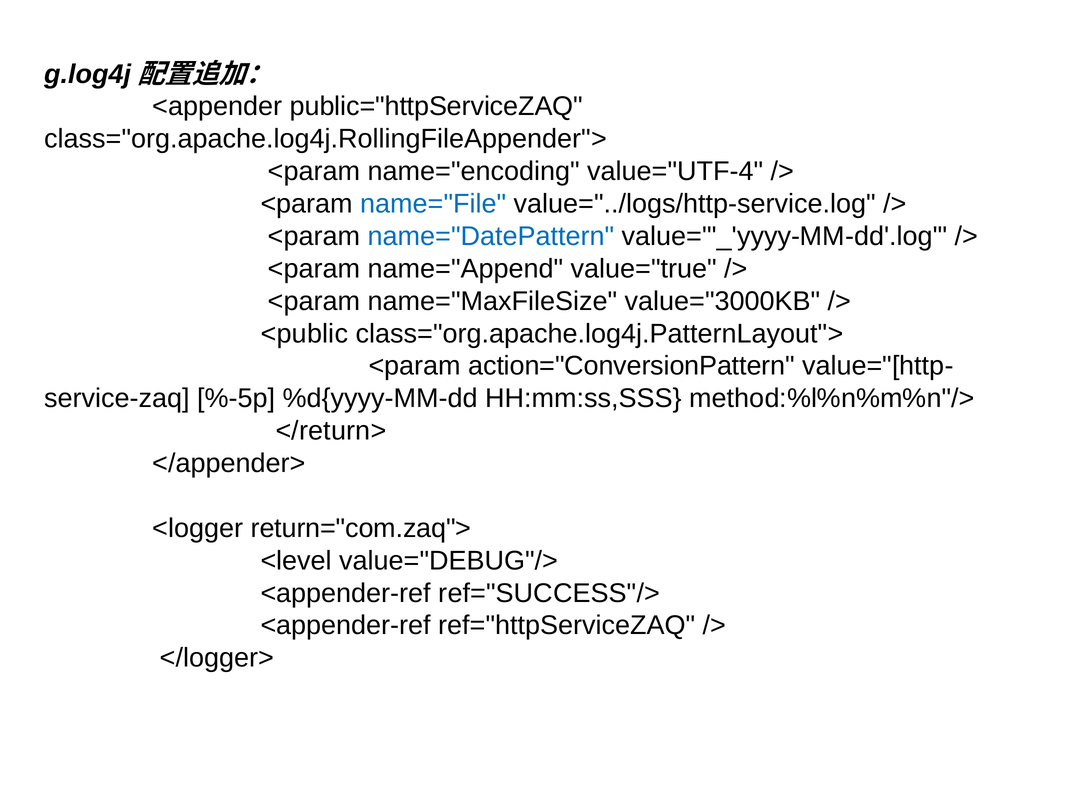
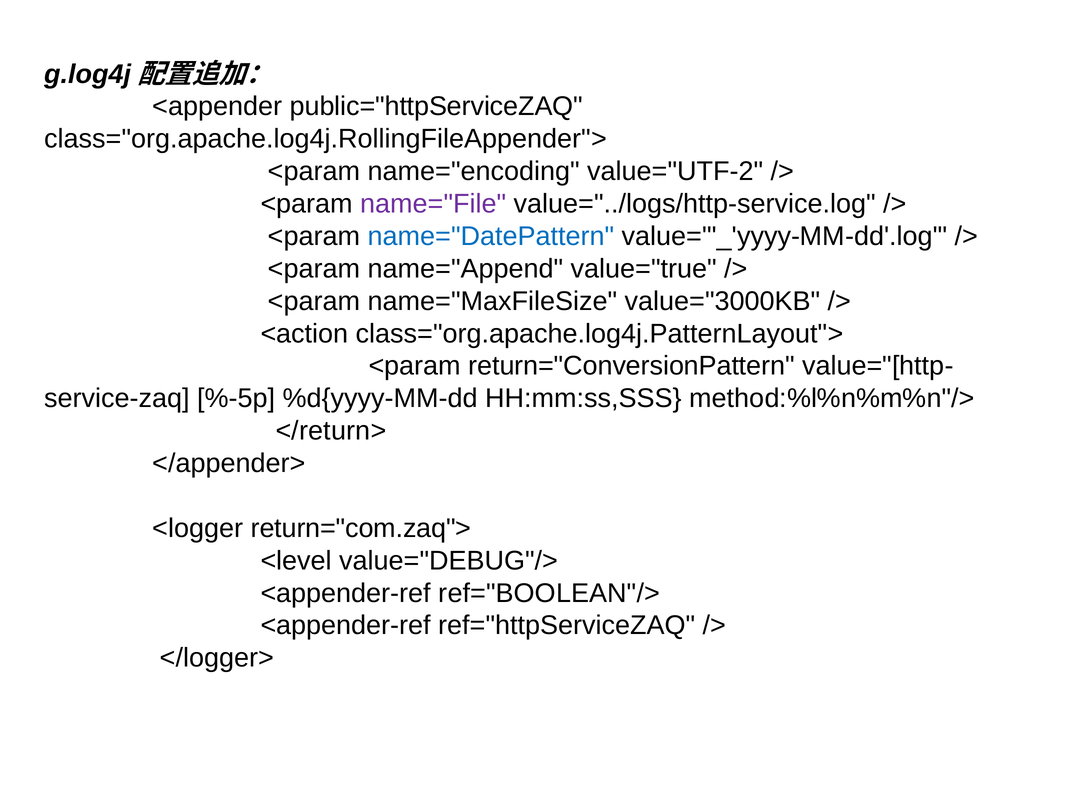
value="UTF-4: value="UTF-4 -> value="UTF-2
name="File colour: blue -> purple
<public: <public -> <action
action="ConversionPattern: action="ConversionPattern -> return="ConversionPattern
ref="SUCCESS"/>: ref="SUCCESS"/> -> ref="BOOLEAN"/>
